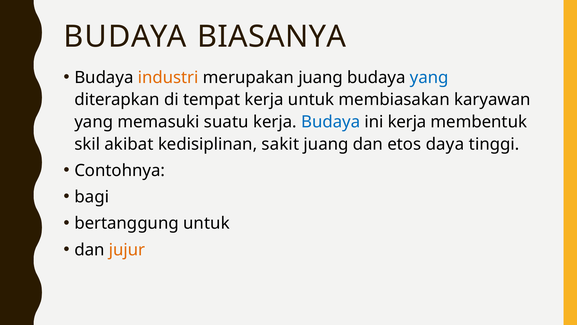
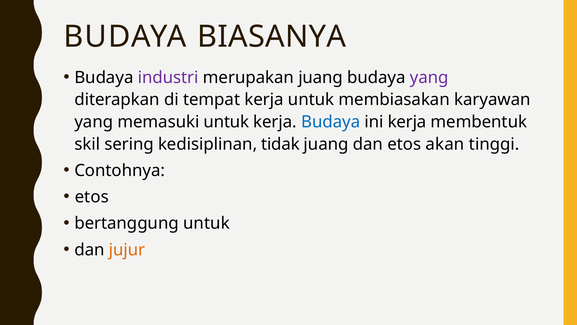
industri colour: orange -> purple
yang at (429, 77) colour: blue -> purple
memasuki suatu: suatu -> untuk
akibat: akibat -> sering
sakit: sakit -> tidak
daya: daya -> akan
bagi at (92, 197): bagi -> etos
